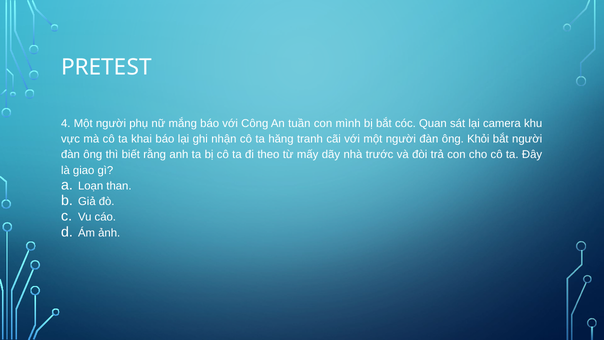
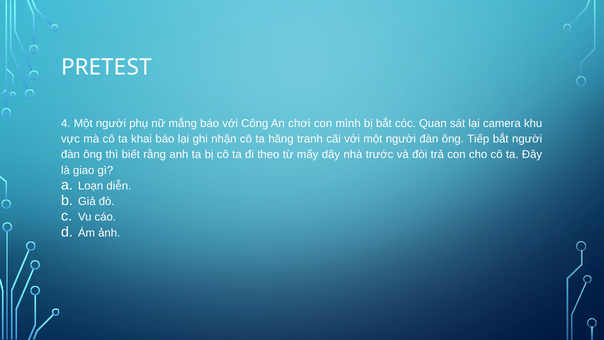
tuần: tuần -> chơi
Khỏi: Khỏi -> Tiếp
than: than -> diễn
